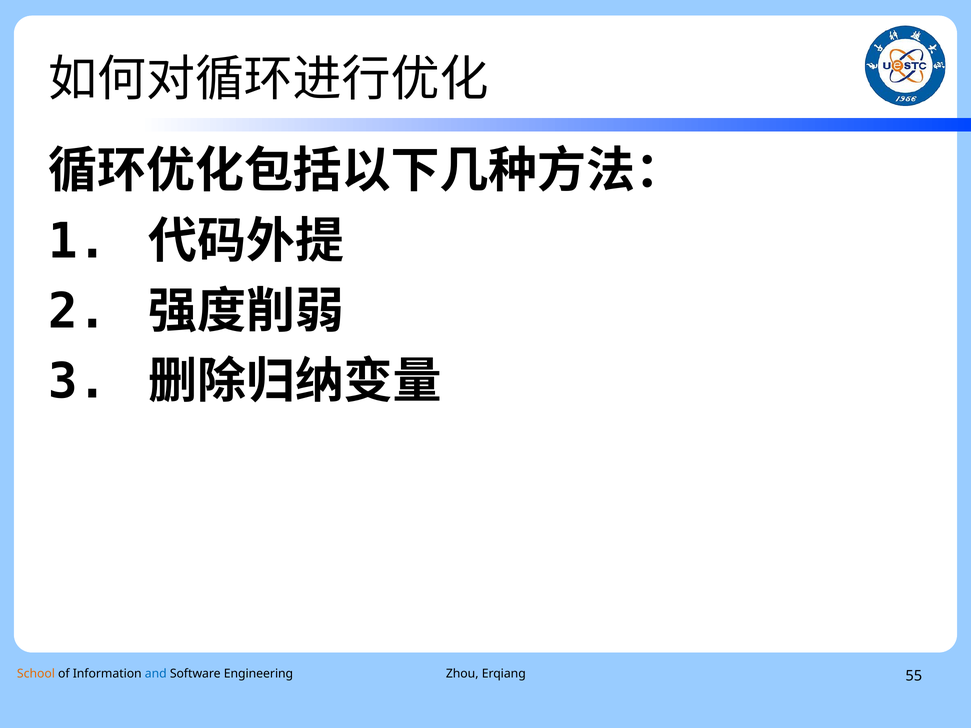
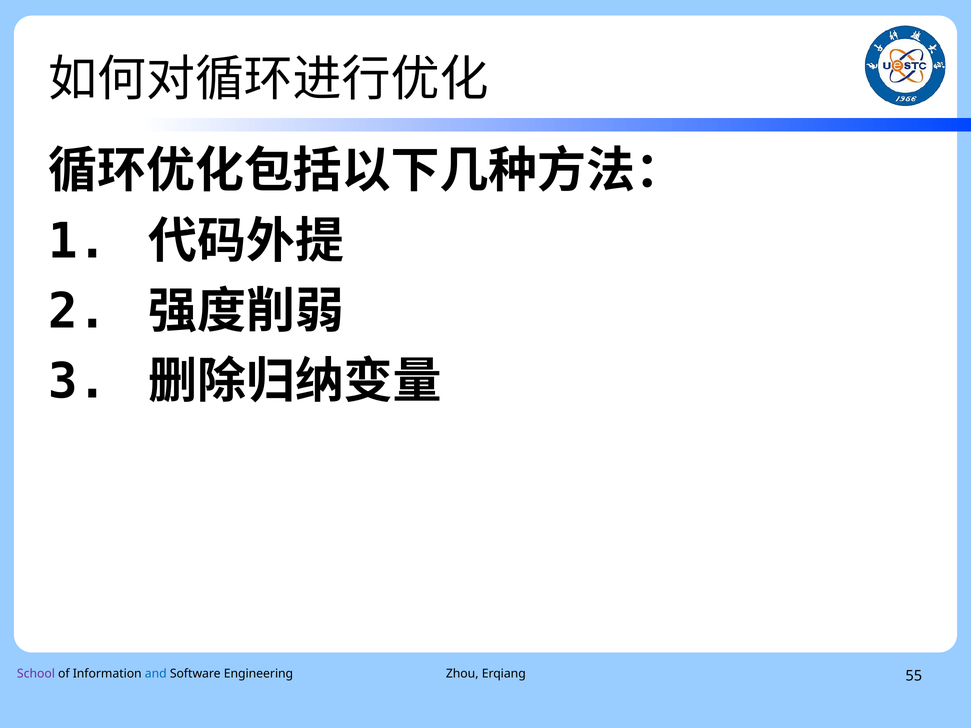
School colour: orange -> purple
